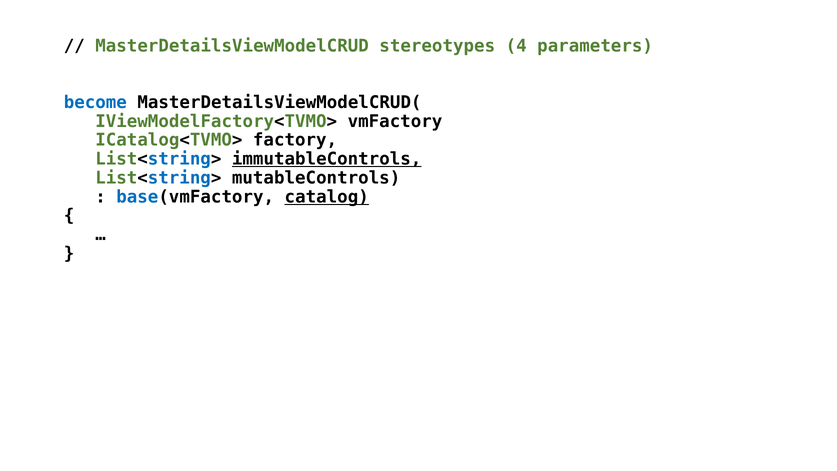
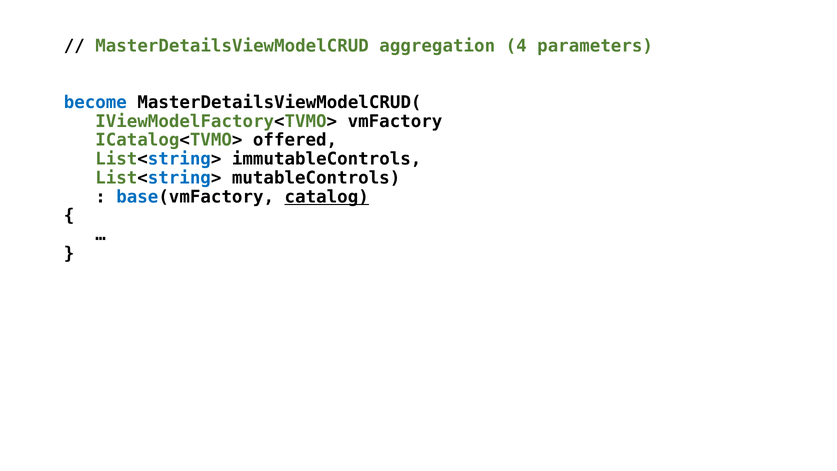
stereotypes: stereotypes -> aggregation
factory: factory -> offered
immutableControls underline: present -> none
